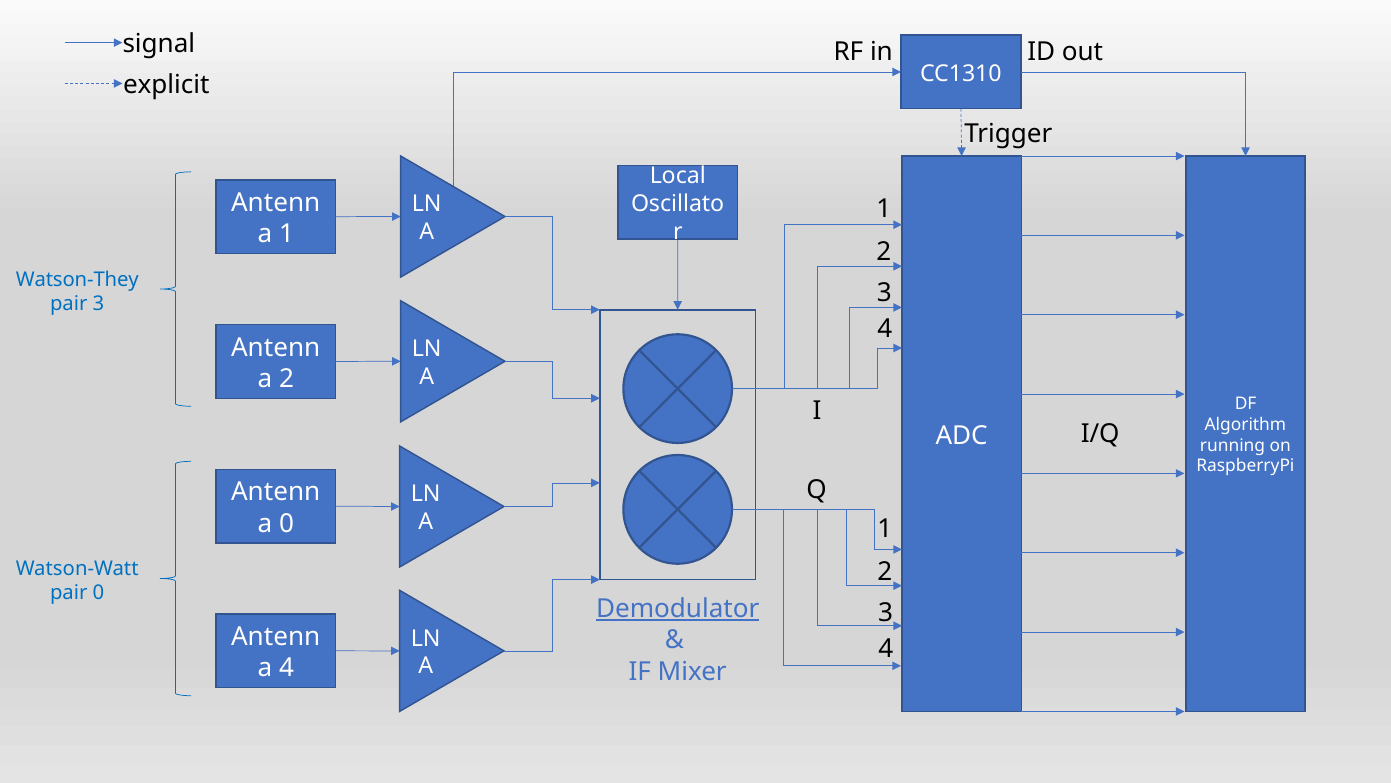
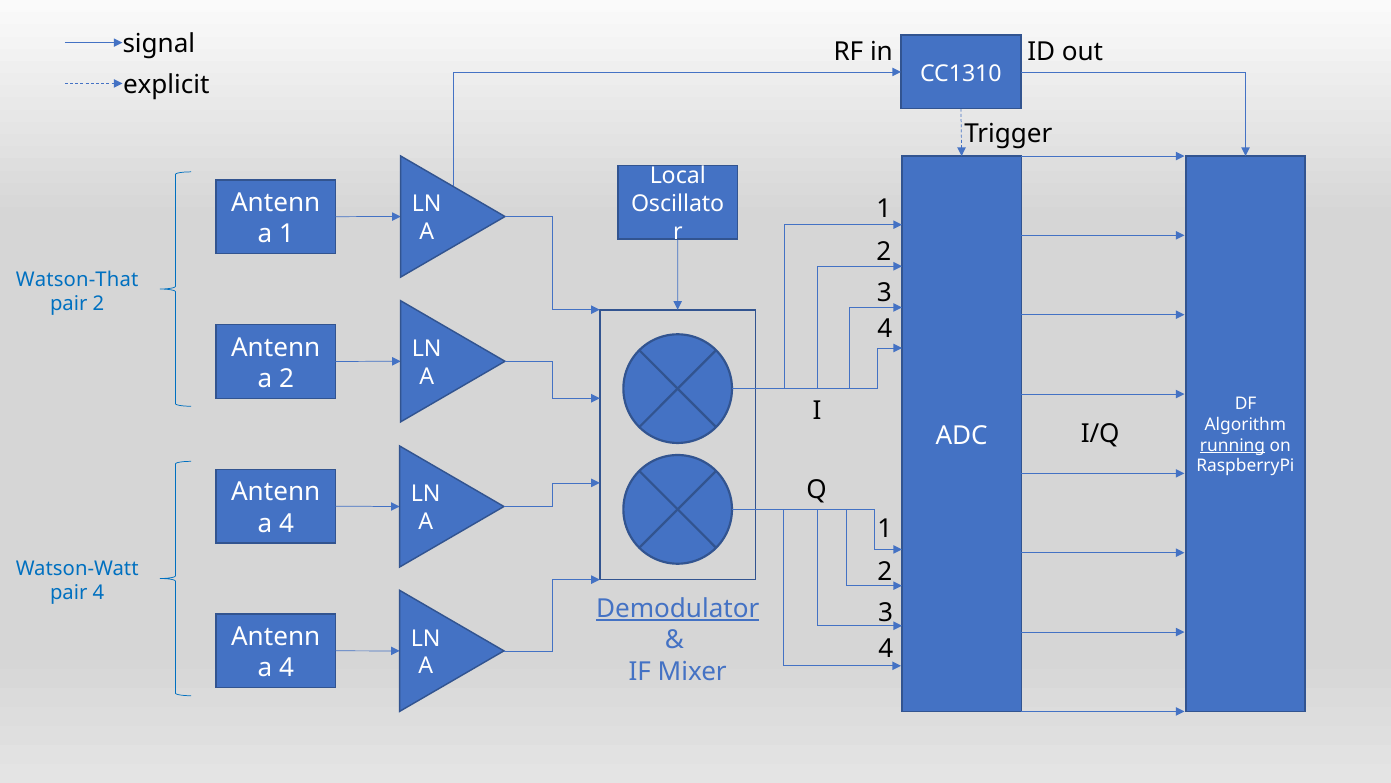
Watson-They: Watson-They -> Watson-That
pair 3: 3 -> 2
running underline: none -> present
0 at (287, 523): 0 -> 4
pair 0: 0 -> 4
